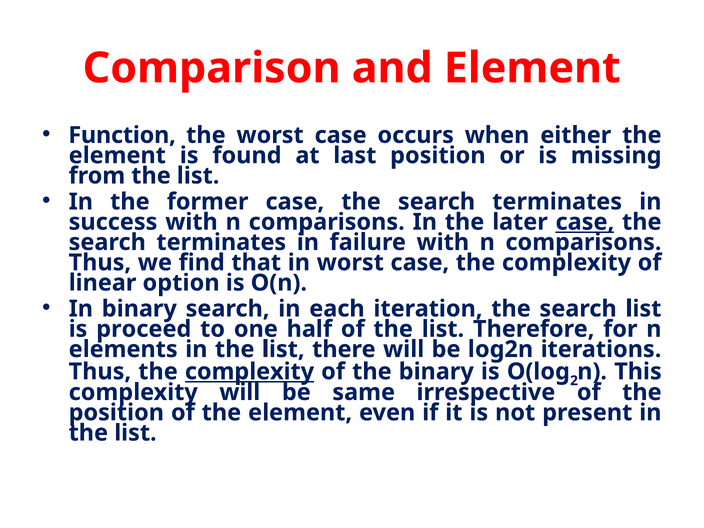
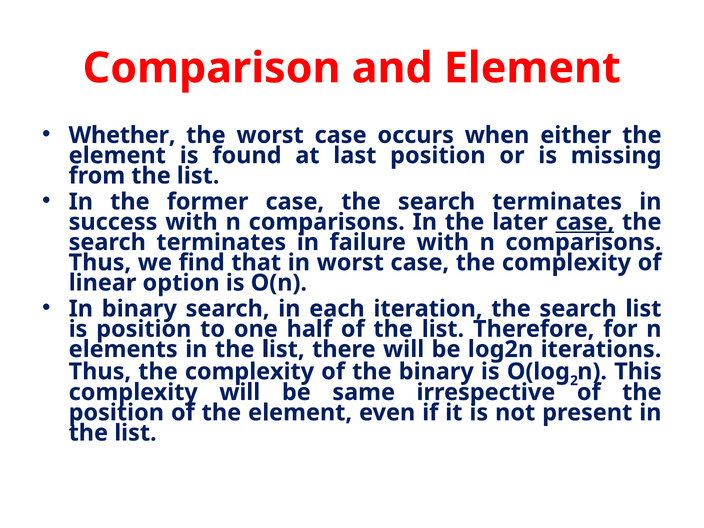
Function: Function -> Whether
is proceed: proceed -> position
complexity at (249, 372) underline: present -> none
